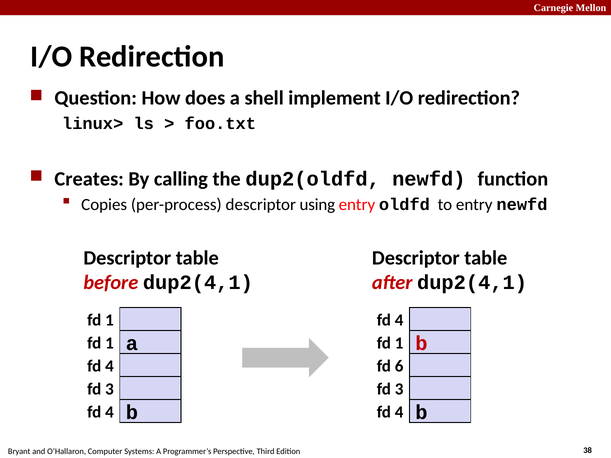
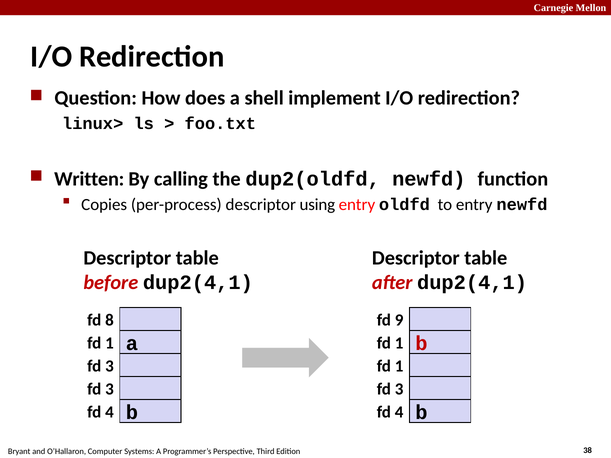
Creates: Creates -> Written
1 at (109, 320): 1 -> 8
4 at (399, 320): 4 -> 9
4 at (109, 366): 4 -> 3
6 at (399, 366): 6 -> 1
